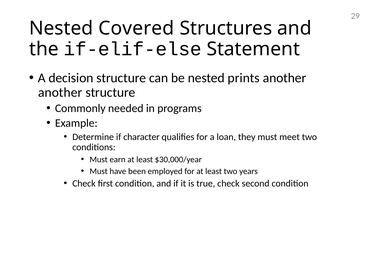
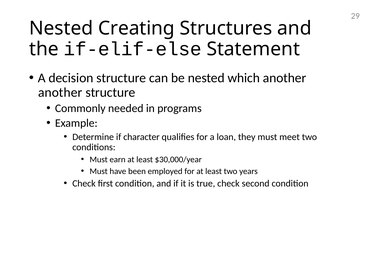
Covered: Covered -> Creating
prints: prints -> which
